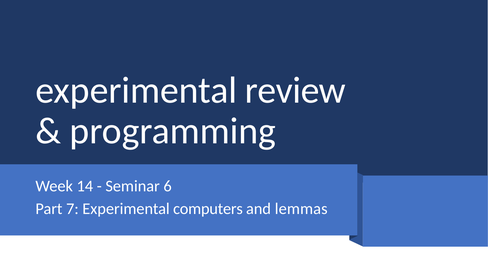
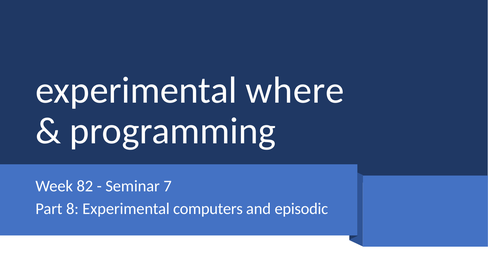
review: review -> where
14: 14 -> 82
6: 6 -> 7
7: 7 -> 8
lemmas: lemmas -> episodic
